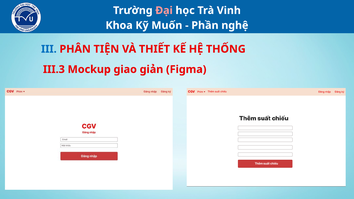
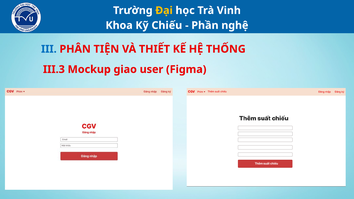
Đại colour: pink -> yellow
Muốn: Muốn -> Chiếu
giản: giản -> user
